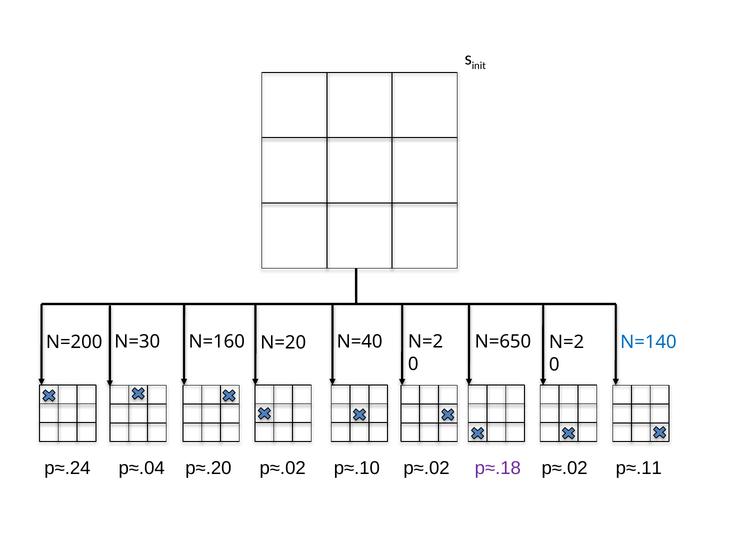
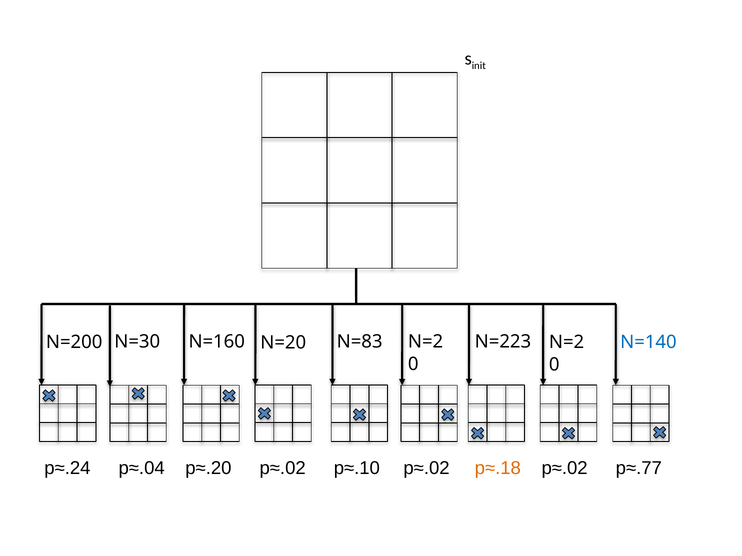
N=650: N=650 -> N=223
N=40: N=40 -> N=83
p≈.18 colour: purple -> orange
p≈.11: p≈.11 -> p≈.77
